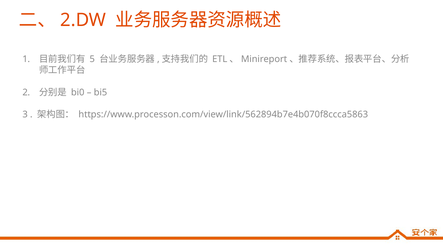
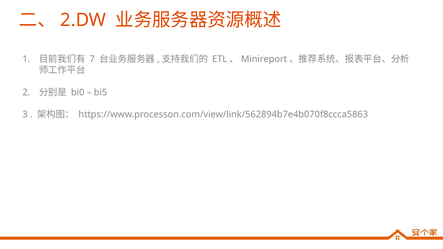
5: 5 -> 7
